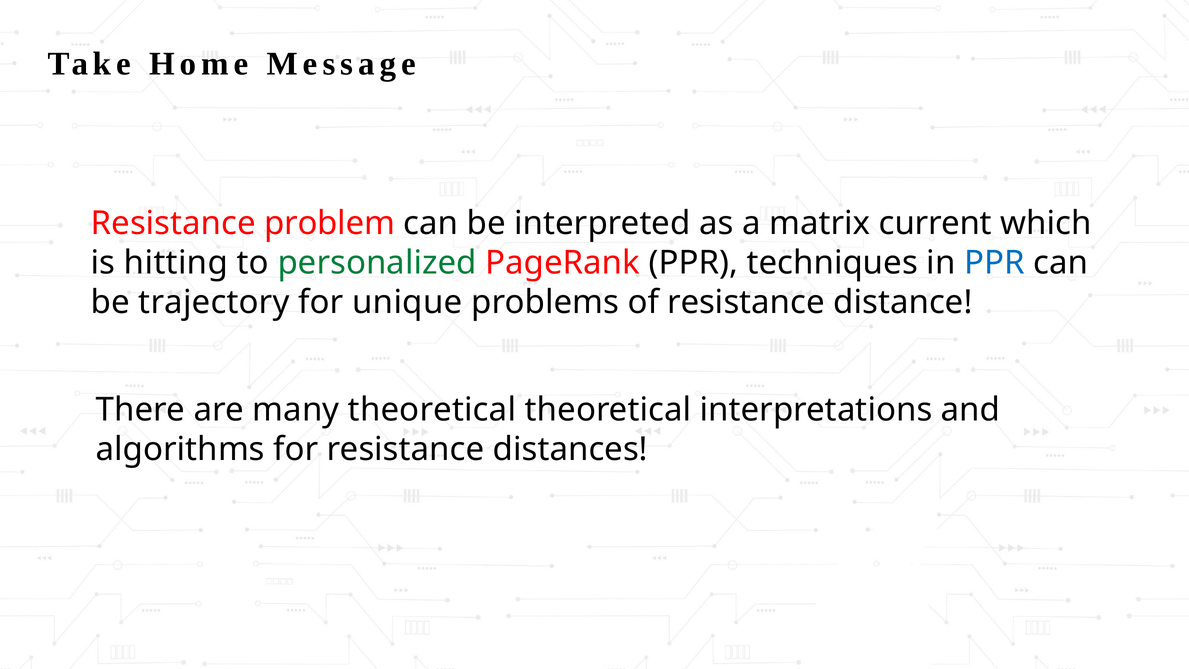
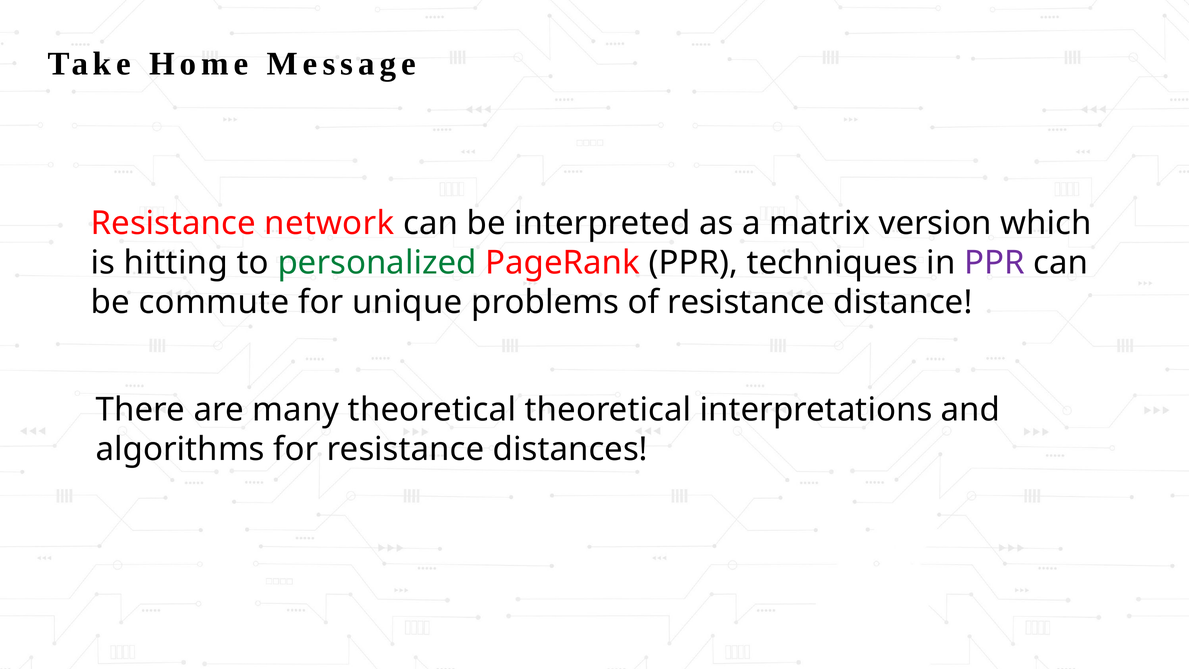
problem: problem -> network
current: current -> version
PPR at (994, 263) colour: blue -> purple
trajectory: trajectory -> commute
